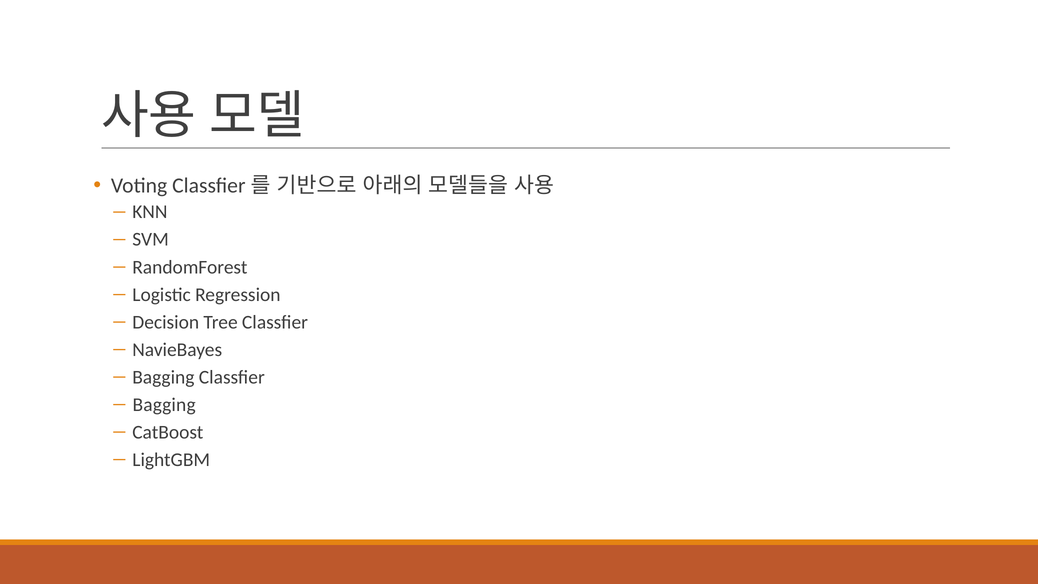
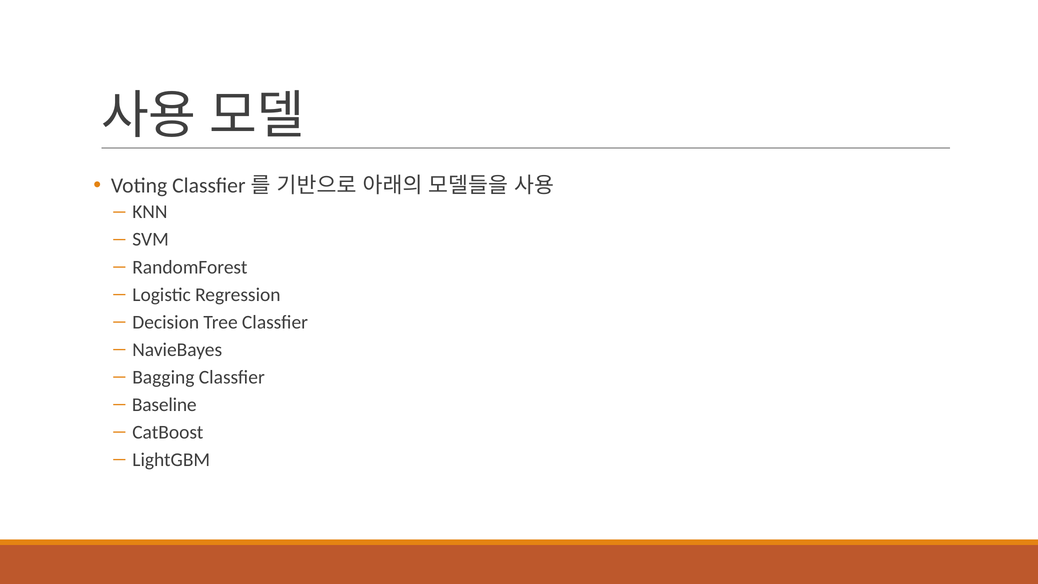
Bagging at (164, 405): Bagging -> Baseline
